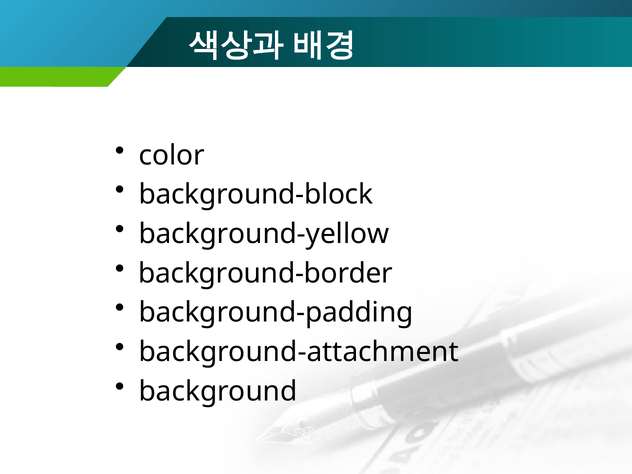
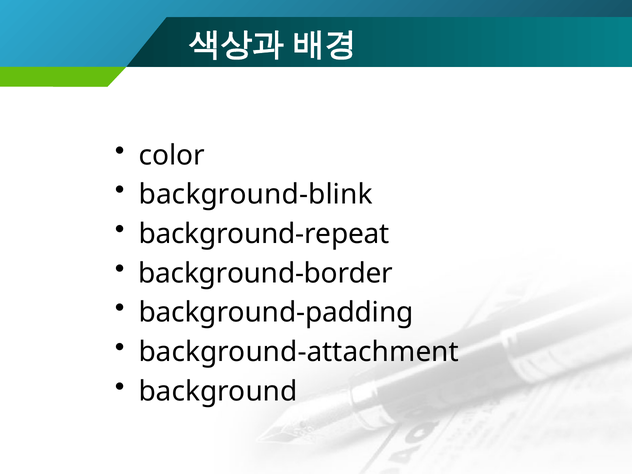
background-block: background-block -> background-blink
background-yellow: background-yellow -> background-repeat
